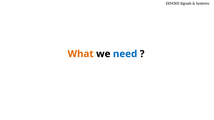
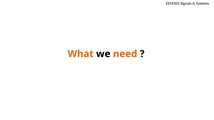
need colour: blue -> orange
